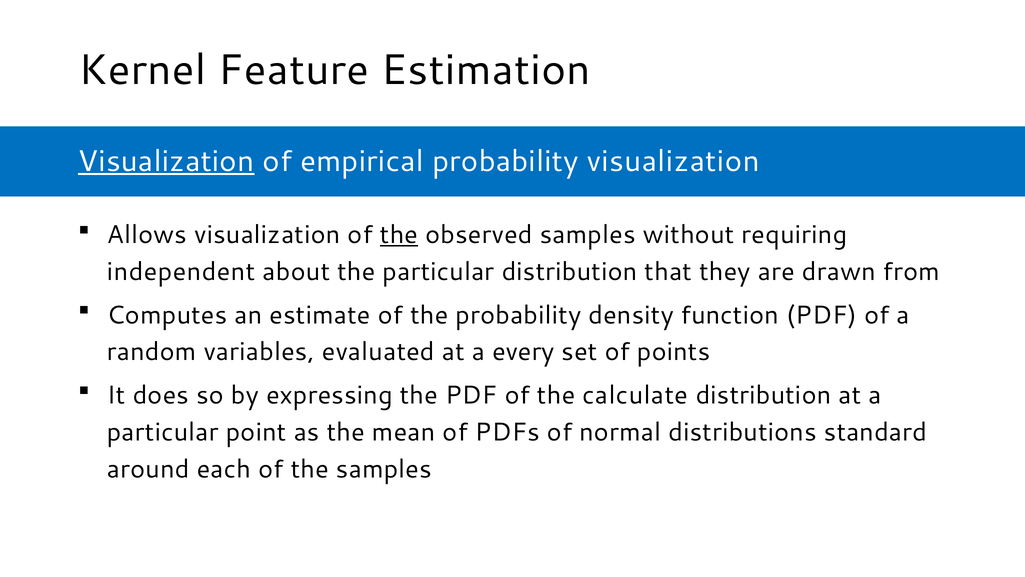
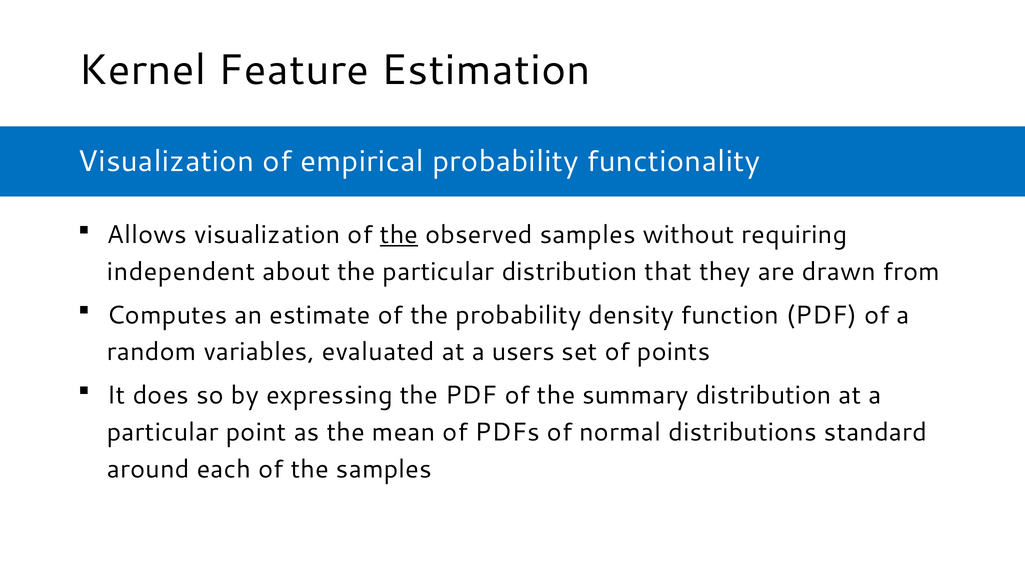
Visualization at (166, 161) underline: present -> none
probability visualization: visualization -> functionality
every: every -> users
calculate: calculate -> summary
